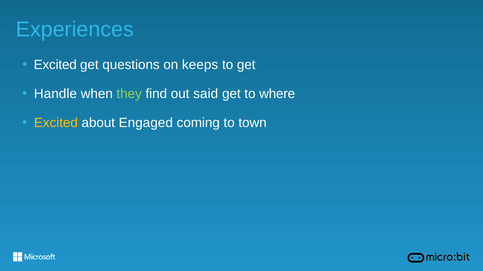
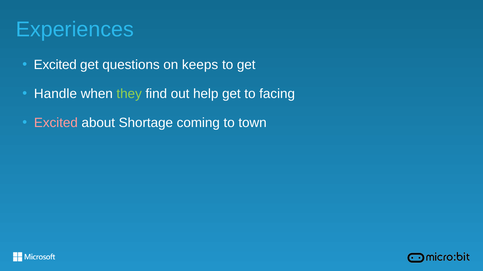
said: said -> help
where: where -> facing
Excited at (56, 123) colour: yellow -> pink
Engaged: Engaged -> Shortage
